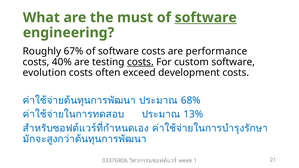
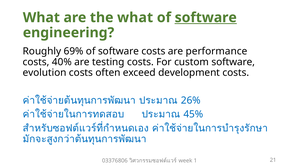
the must: must -> what
67%: 67% -> 69%
costs at (140, 62) underline: present -> none
68%: 68% -> 26%
13%: 13% -> 45%
